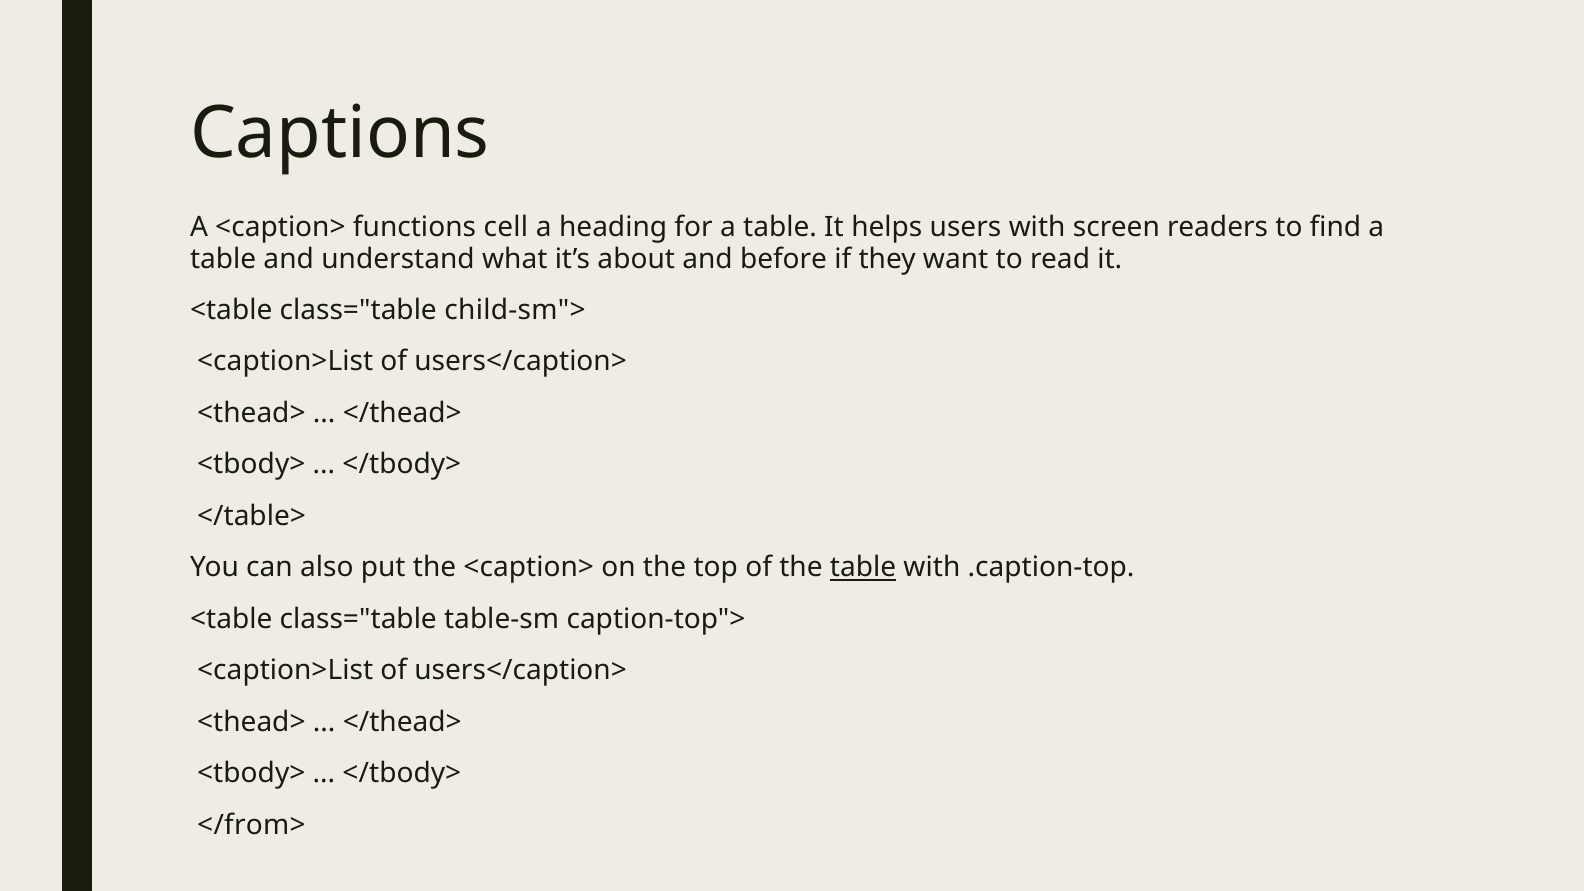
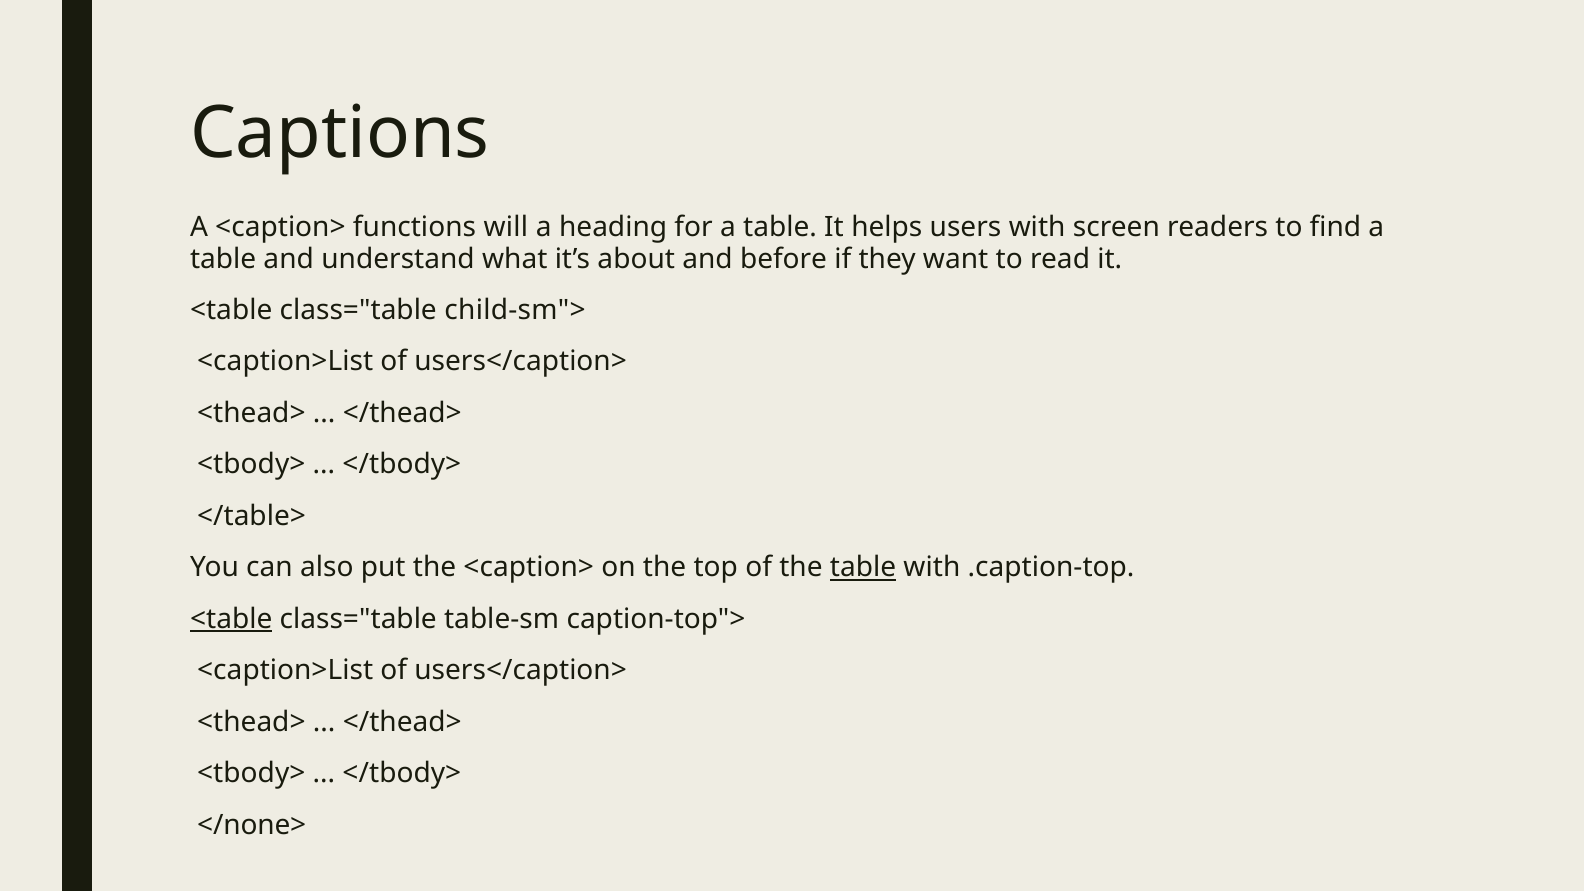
cell: cell -> will
<table at (231, 619) underline: none -> present
</from>: </from> -> </none>
